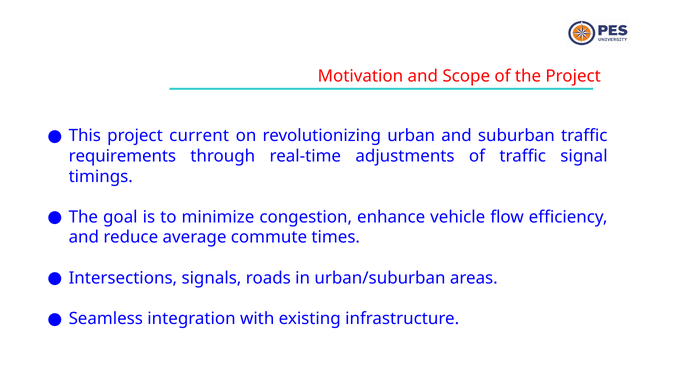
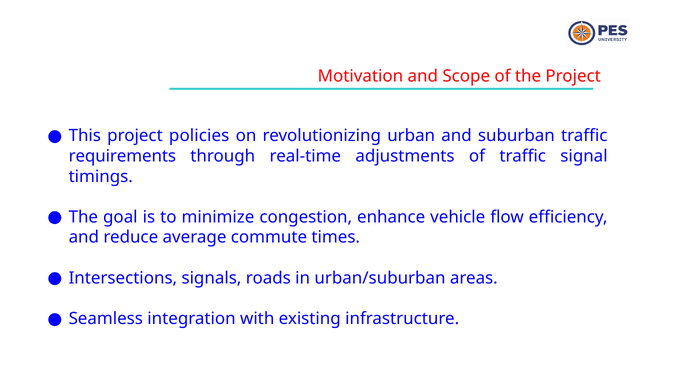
current: current -> policies
